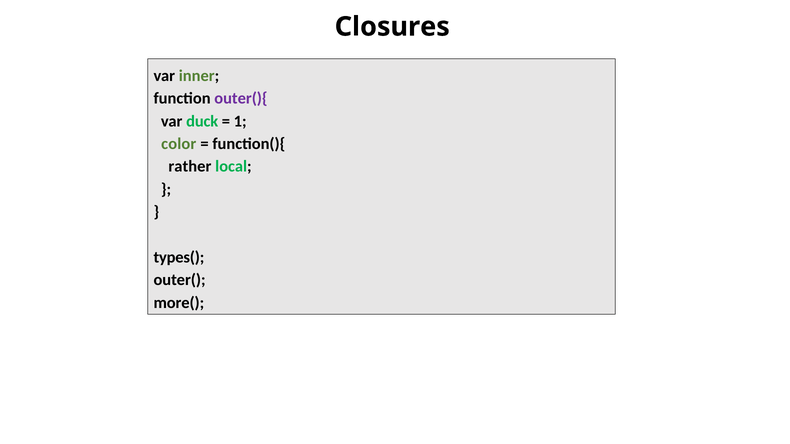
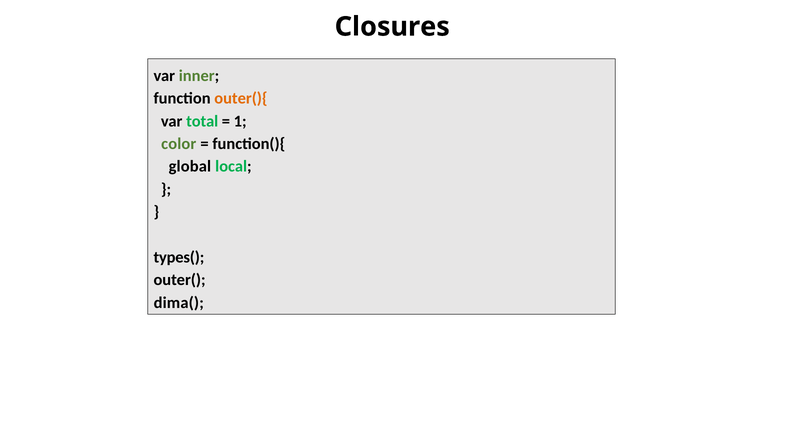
outer(){ colour: purple -> orange
duck: duck -> total
rather: rather -> global
more(: more( -> dima(
